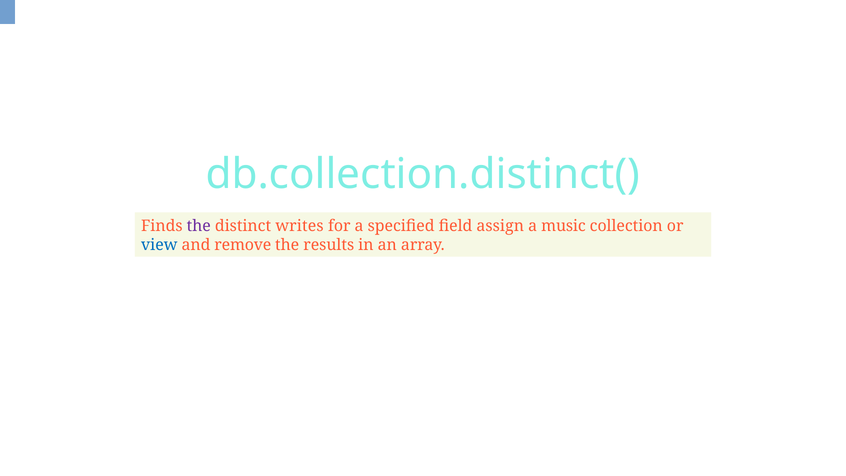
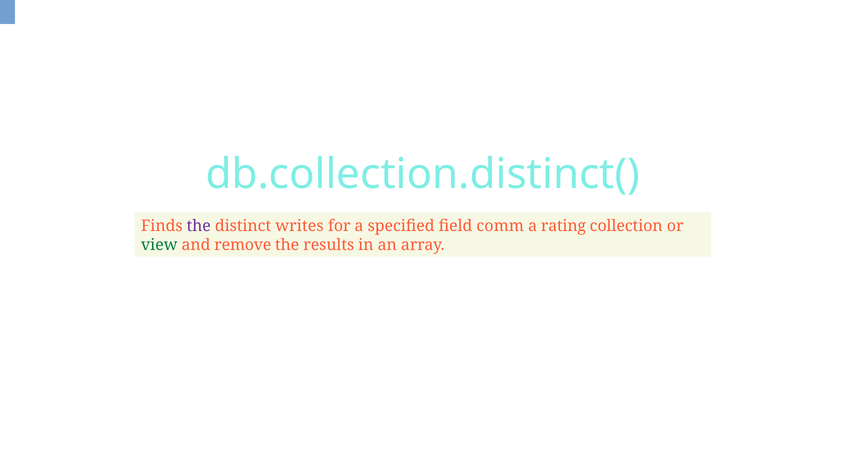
assign: assign -> comm
music: music -> rating
view colour: blue -> green
